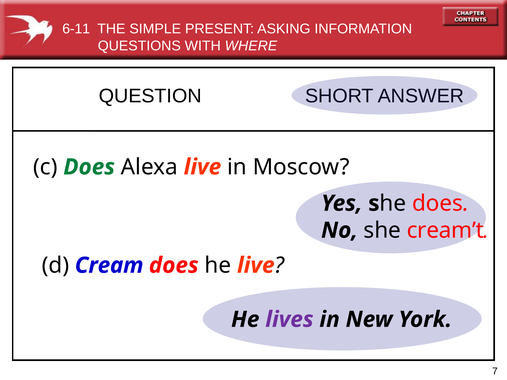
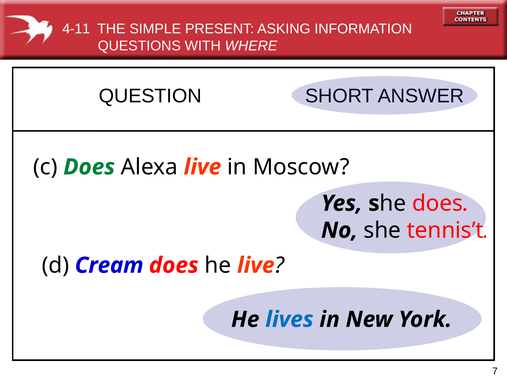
6-11: 6-11 -> 4-11
cream’t: cream’t -> tennis’t
lives colour: purple -> blue
